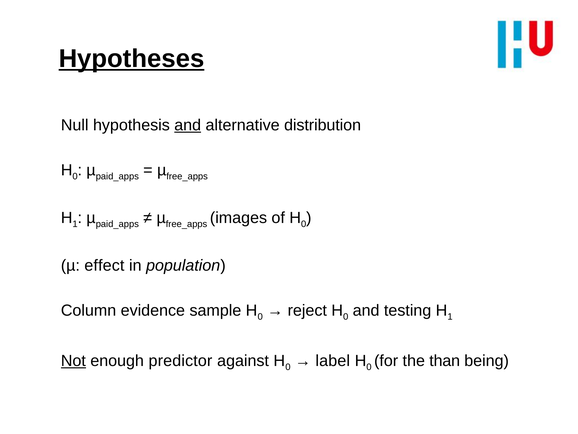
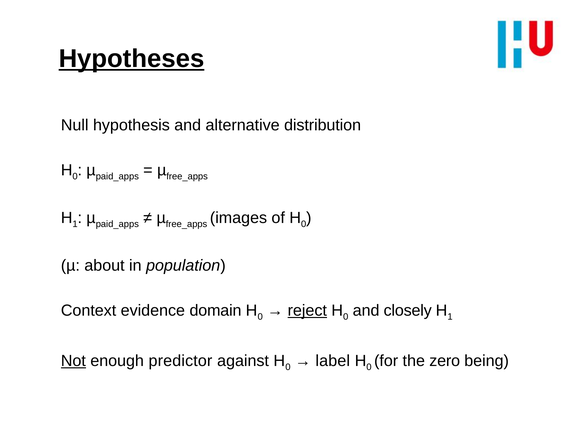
and at (188, 125) underline: present -> none
effect: effect -> about
Column: Column -> Context
sample: sample -> domain
reject underline: none -> present
testing: testing -> closely
than: than -> zero
